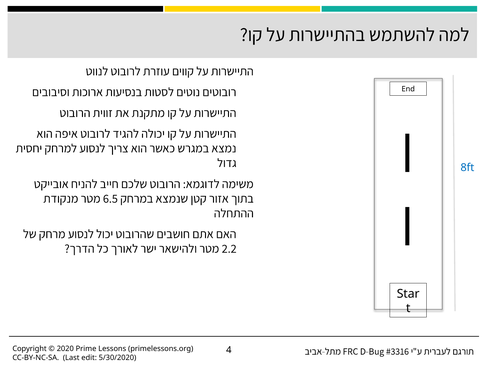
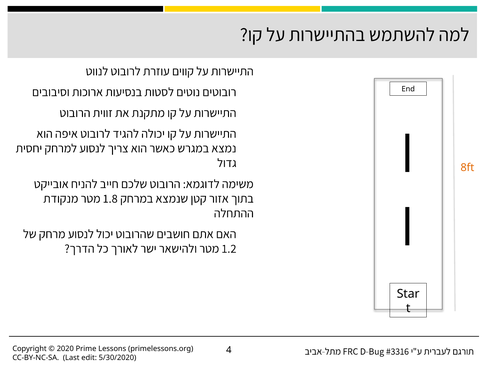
8ft colour: blue -> orange
6.5: 6.5 -> 1.8
2.2: 2.2 -> 1.2
